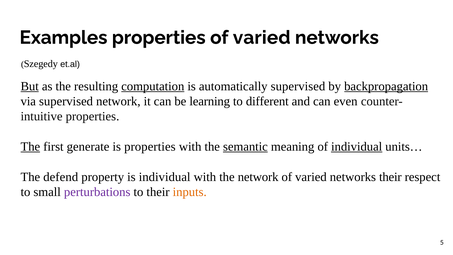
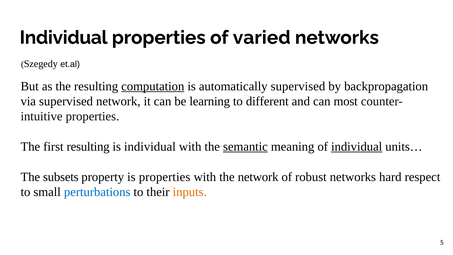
Examples at (64, 38): Examples -> Individual
But underline: present -> none
backpropagation underline: present -> none
even: even -> most
The at (30, 147) underline: present -> none
first generate: generate -> resulting
is properties: properties -> individual
defend: defend -> subsets
is individual: individual -> properties
varied at (311, 177): varied -> robust
networks their: their -> hard
perturbations colour: purple -> blue
